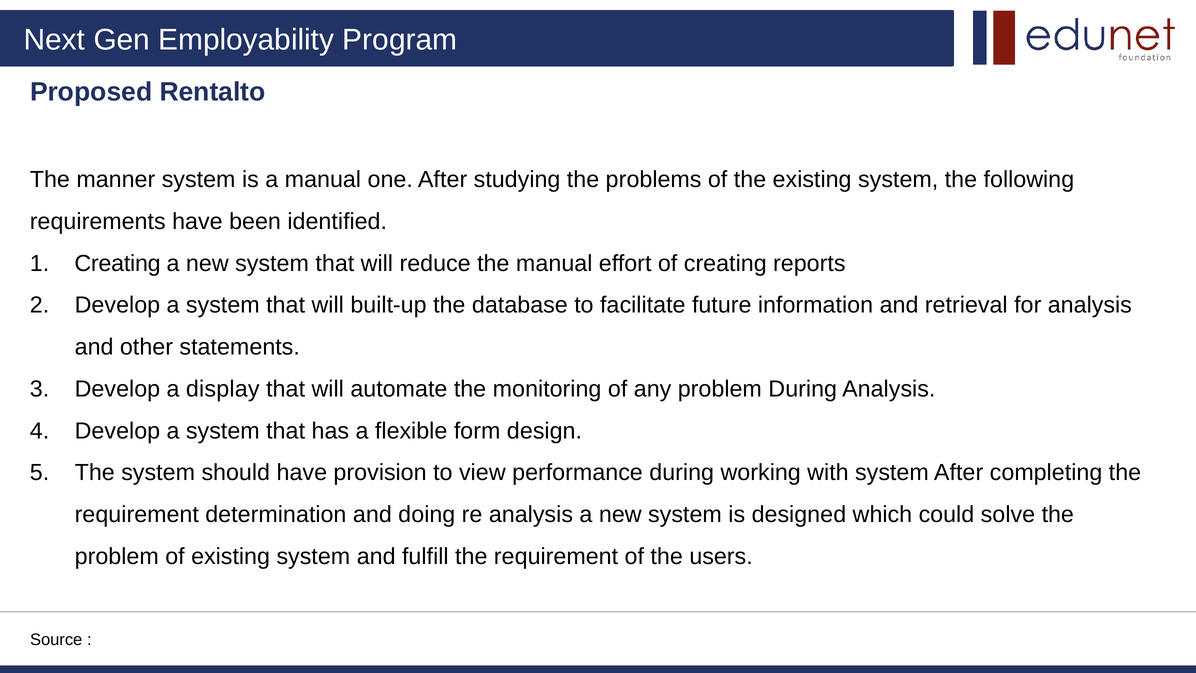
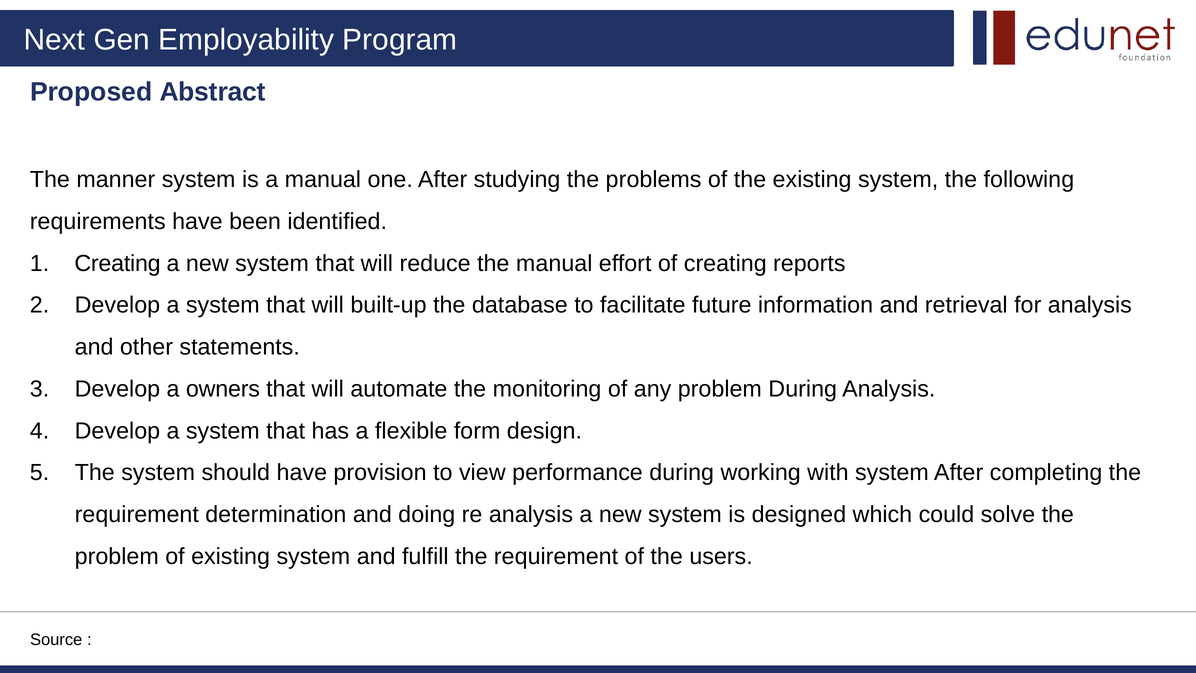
Rentalto: Rentalto -> Abstract
display: display -> owners
